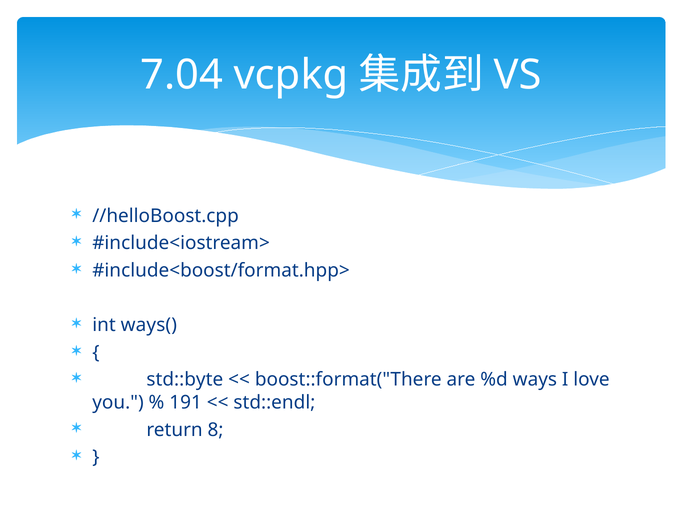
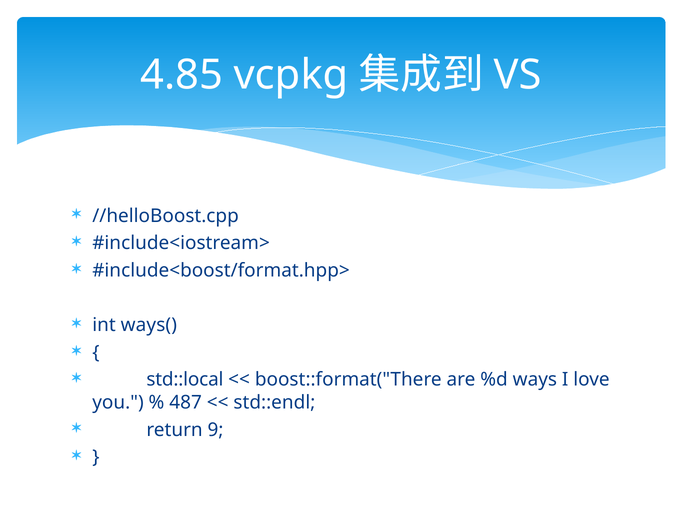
7.04: 7.04 -> 4.85
std::byte: std::byte -> std::local
191: 191 -> 487
8: 8 -> 9
